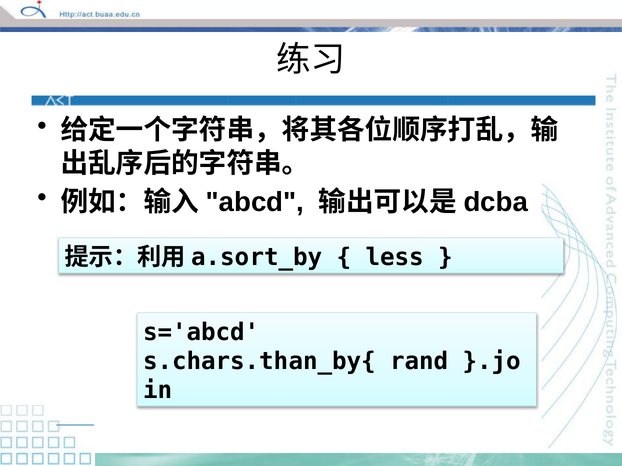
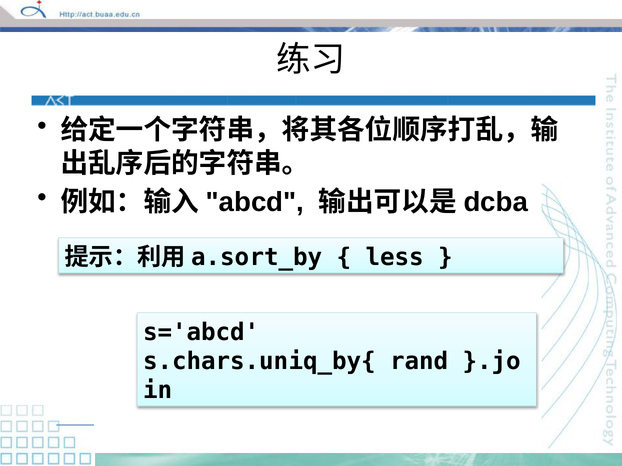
s.chars.than_by{: s.chars.than_by{ -> s.chars.uniq_by{
